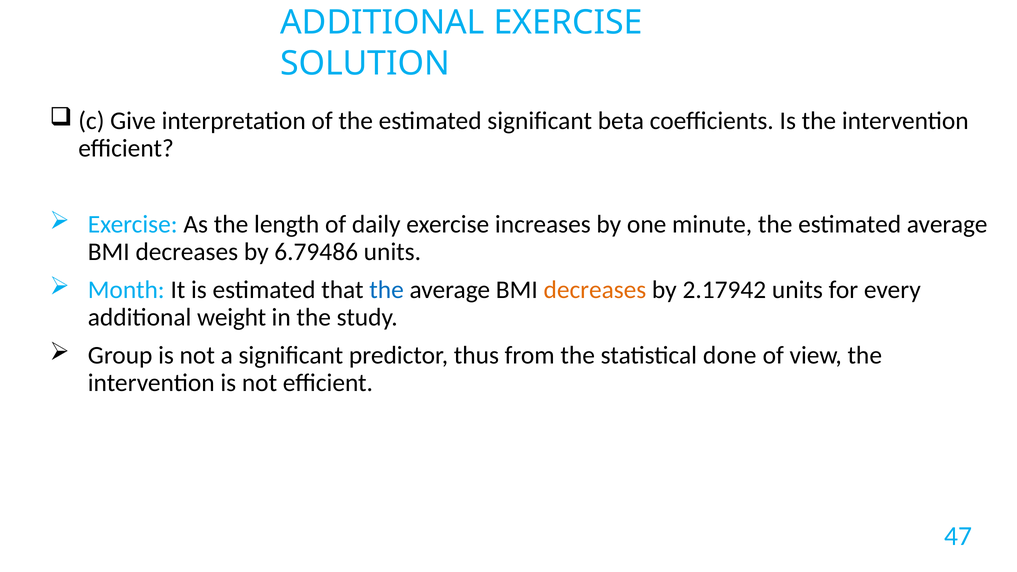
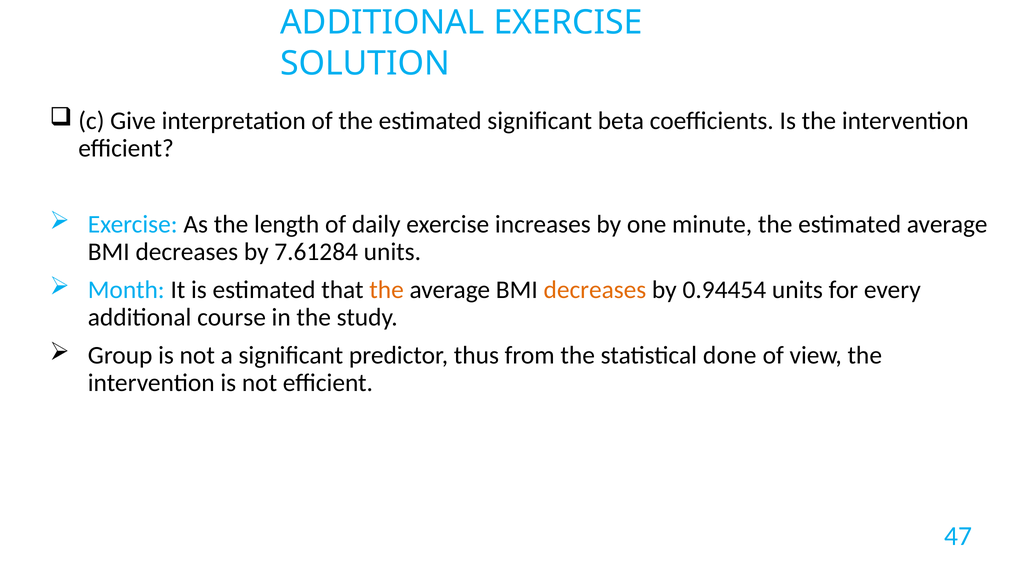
6.79486: 6.79486 -> 7.61284
the at (387, 290) colour: blue -> orange
2.17942: 2.17942 -> 0.94454
weight: weight -> course
